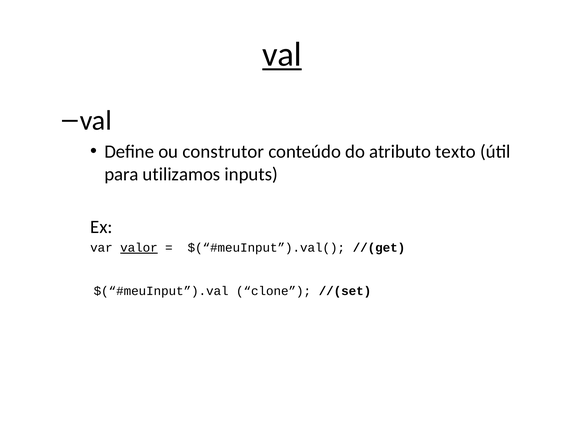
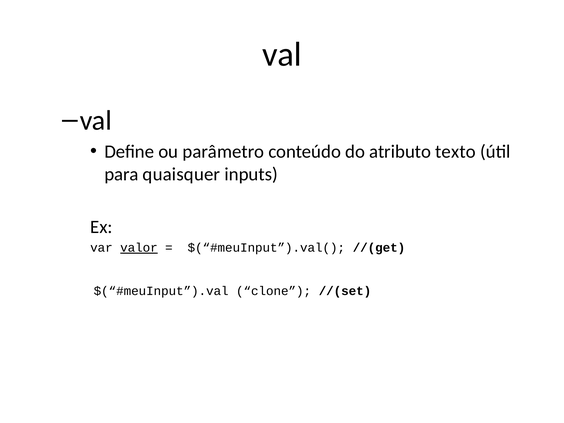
val at (282, 55) underline: present -> none
construtor: construtor -> parâmetro
utilizamos: utilizamos -> quaisquer
